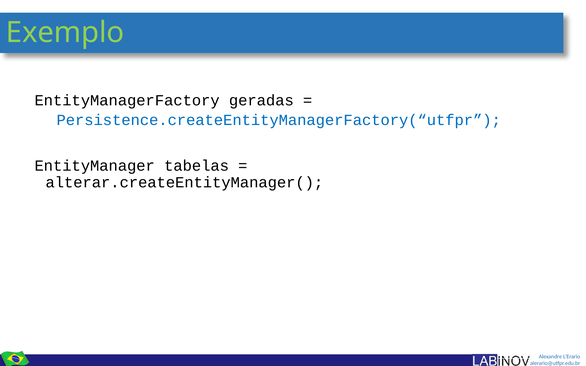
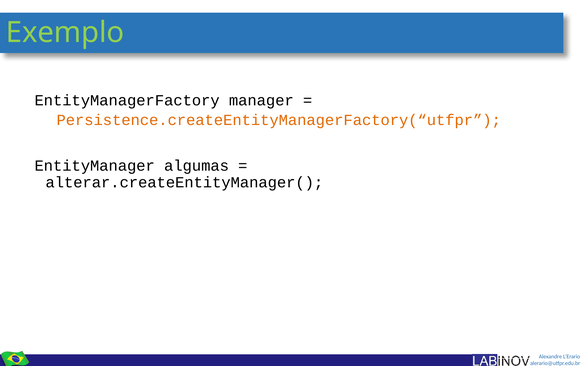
geradas: geradas -> manager
Persistence.createEntityManagerFactory(“utfpr colour: blue -> orange
tabelas: tabelas -> algumas
